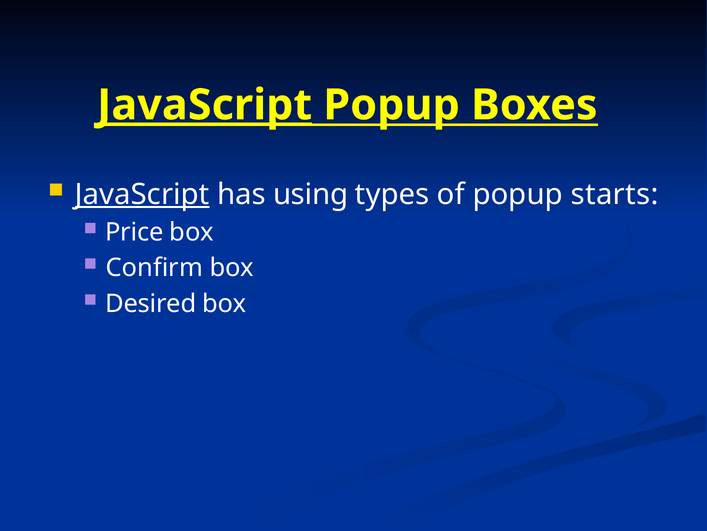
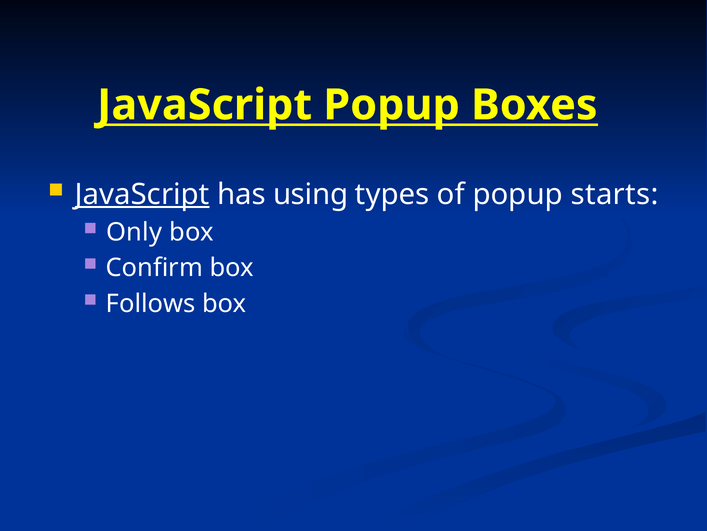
JavaScript at (205, 105) underline: present -> none
Price: Price -> Only
Desired: Desired -> Follows
